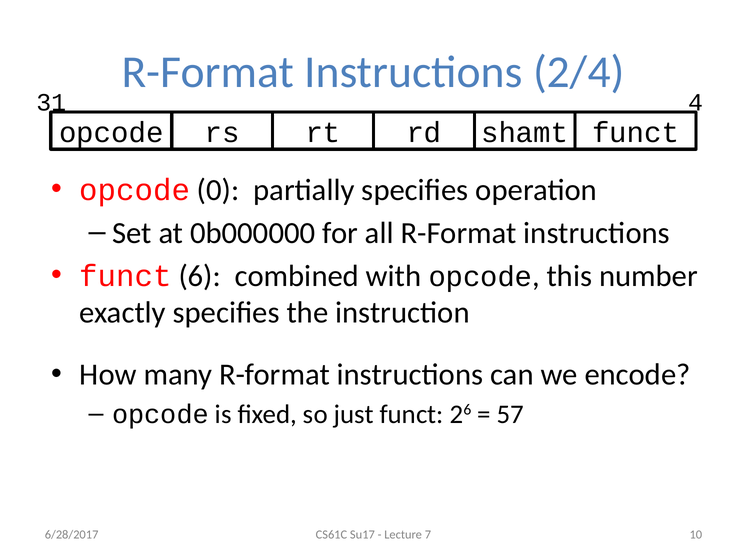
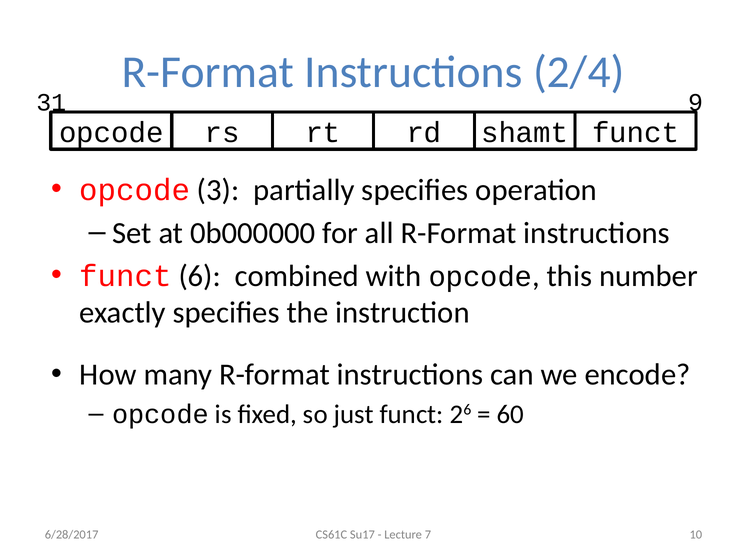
4: 4 -> 9
0: 0 -> 3
57: 57 -> 60
